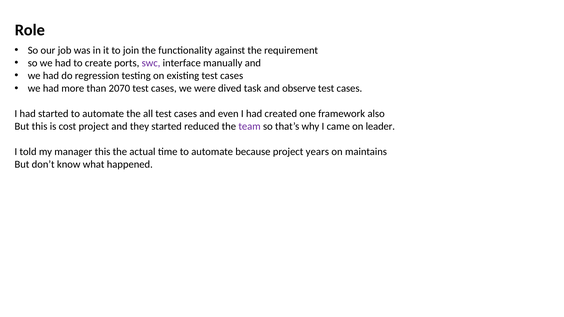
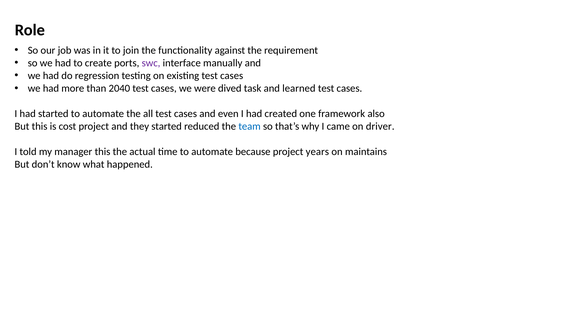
2070: 2070 -> 2040
observe: observe -> learned
team colour: purple -> blue
leader: leader -> driver
